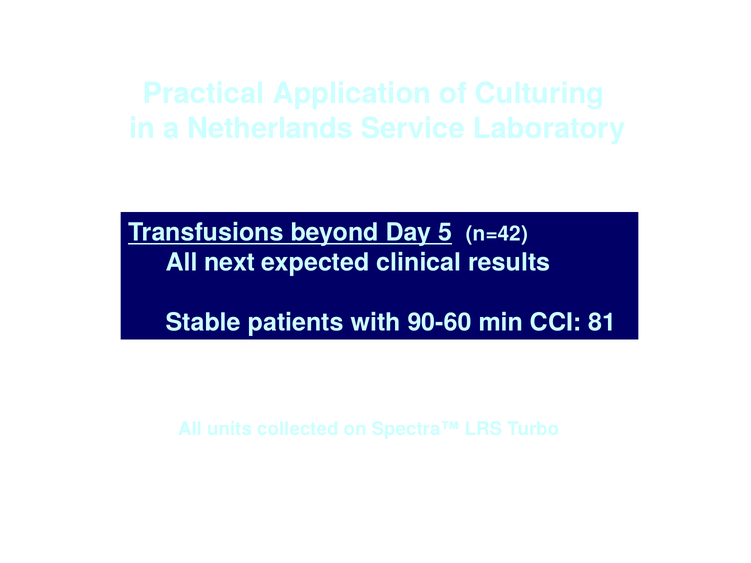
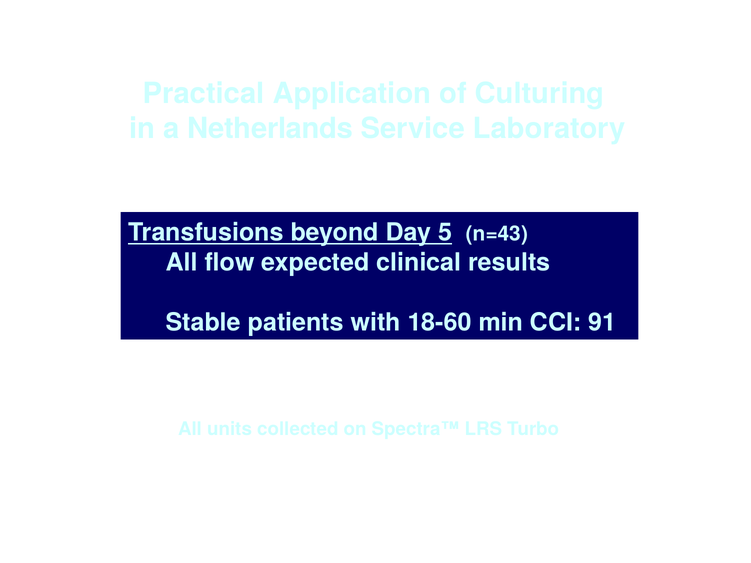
n=42: n=42 -> n=43
next: next -> flow
90-60: 90-60 -> 18-60
81: 81 -> 91
